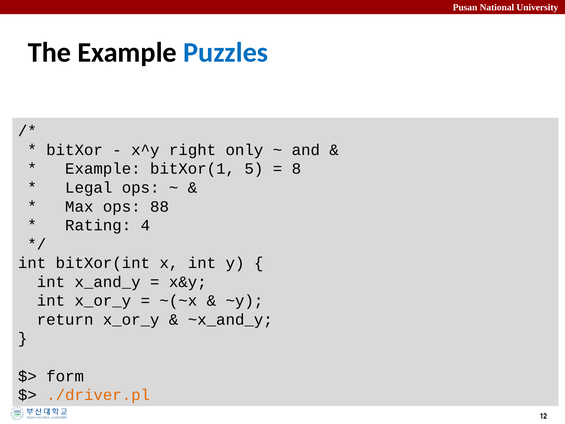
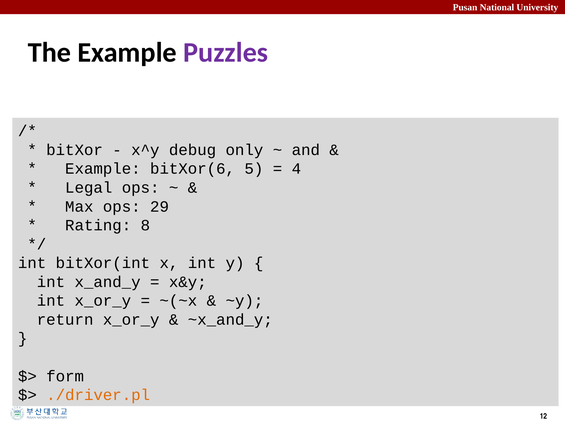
Puzzles colour: blue -> purple
right: right -> debug
bitXor(1: bitXor(1 -> bitXor(6
8: 8 -> 4
88: 88 -> 29
4: 4 -> 8
